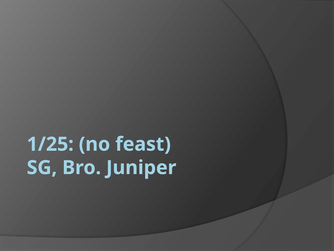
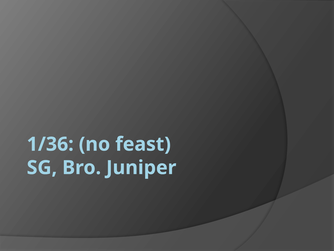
1/25: 1/25 -> 1/36
